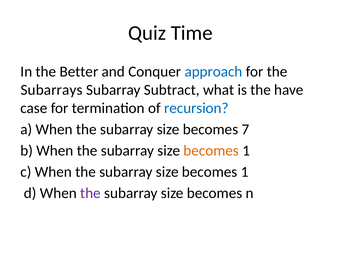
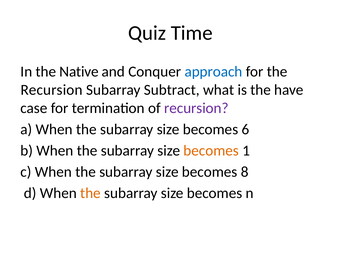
Better: Better -> Native
Subarrays at (52, 90): Subarrays -> Recursion
recursion at (196, 108) colour: blue -> purple
7: 7 -> 6
1 at (245, 172): 1 -> 8
the at (90, 193) colour: purple -> orange
